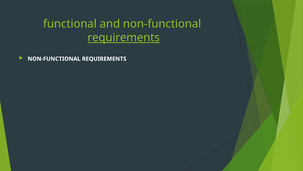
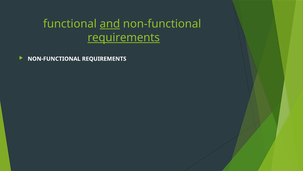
and underline: none -> present
